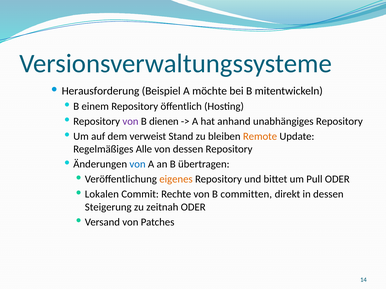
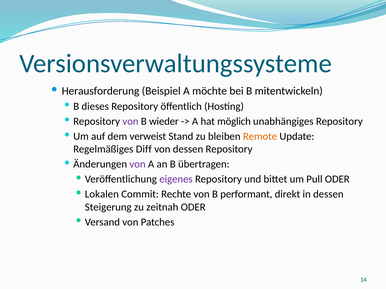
einem: einem -> dieses
dienen: dienen -> wieder
anhand: anhand -> möglich
Alle: Alle -> Diff
von at (138, 164) colour: blue -> purple
eigenes colour: orange -> purple
committen: committen -> performant
